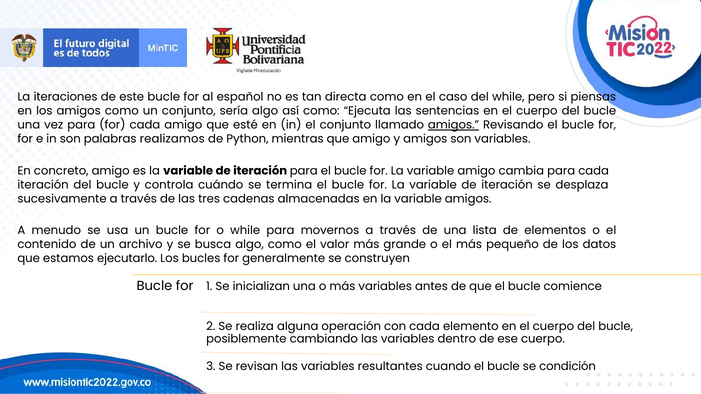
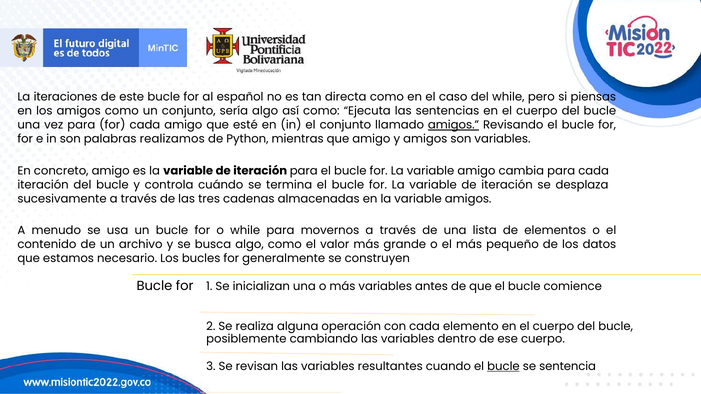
ejecutarlo: ejecutarlo -> necesario
bucle at (503, 367) underline: none -> present
condición: condición -> sentencia
